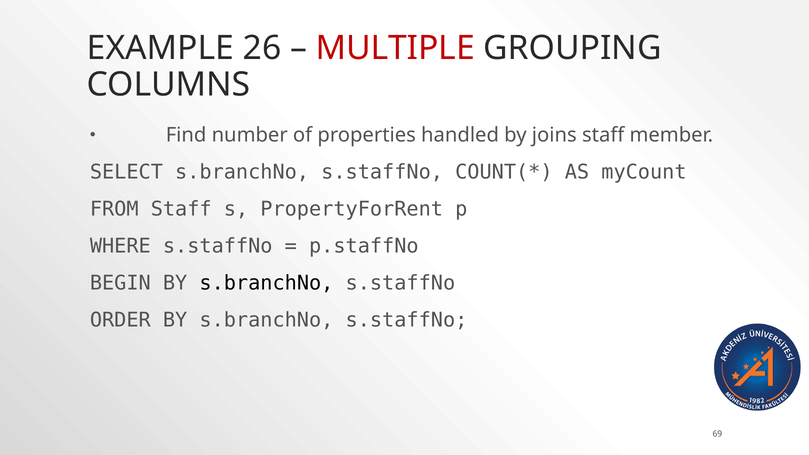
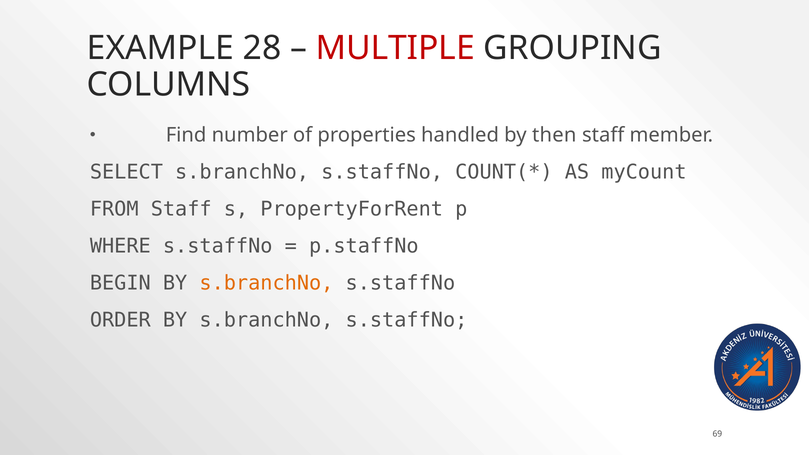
26: 26 -> 28
joins: joins -> then
s.branchNo at (266, 283) colour: black -> orange
